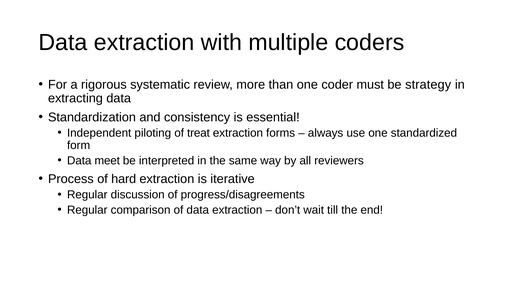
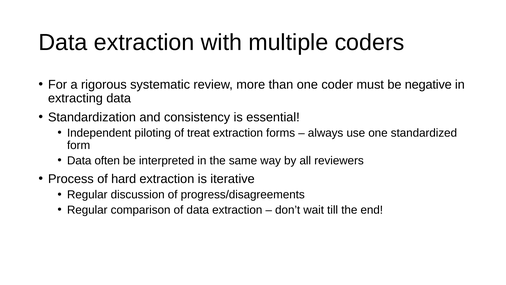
strategy: strategy -> negative
meet: meet -> often
